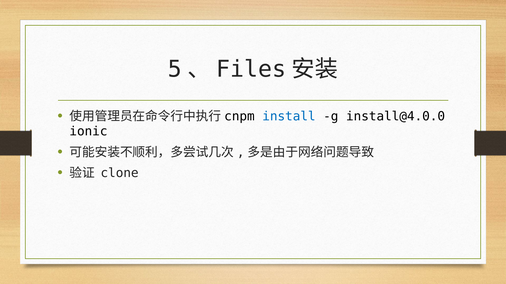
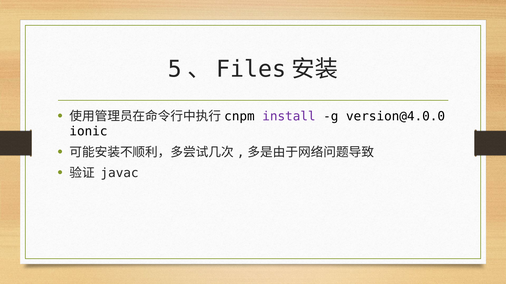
install colour: blue -> purple
install@4.0.0: install@4.0.0 -> version@4.0.0
clone: clone -> javac
